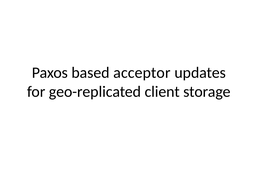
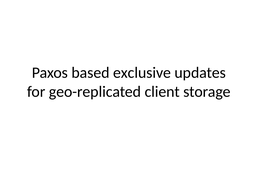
acceptor: acceptor -> exclusive
